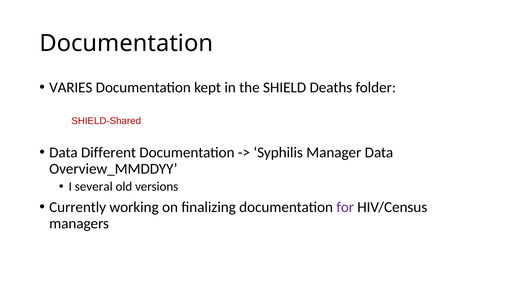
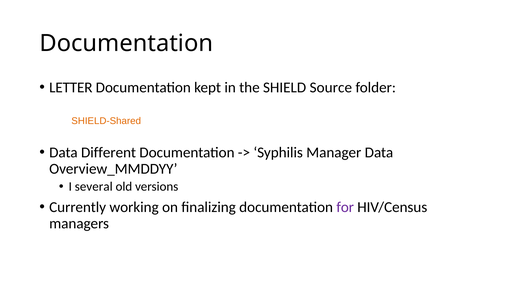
VARIES: VARIES -> LETTER
Deaths: Deaths -> Source
SHIELD-Shared colour: red -> orange
